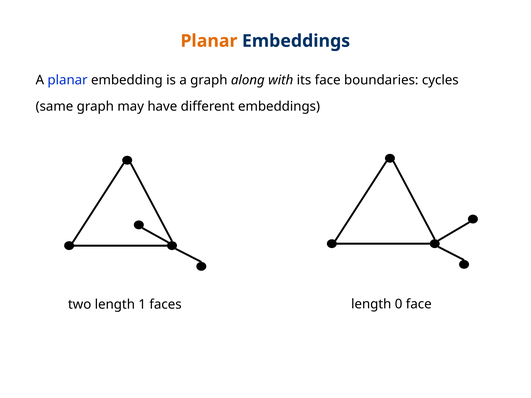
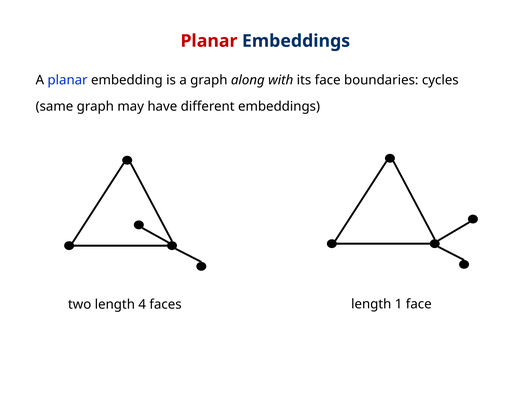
Planar at (209, 41) colour: orange -> red
1: 1 -> 4
0: 0 -> 1
